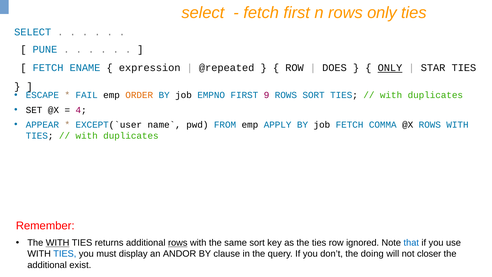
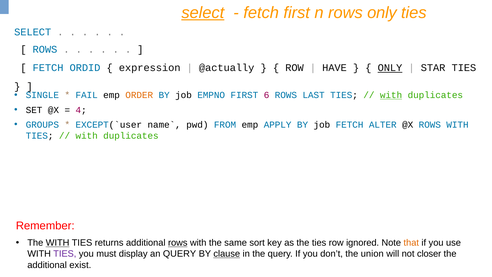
select at (203, 13) underline: none -> present
PUNE at (45, 49): PUNE -> ROWS
ENAME: ENAME -> ORDID
@repeated: @repeated -> @actually
DOES: DOES -> HAVE
ESCAPE: ESCAPE -> SINGLE
9: 9 -> 6
ROWS SORT: SORT -> LAST
with at (391, 95) underline: none -> present
APPEAR: APPEAR -> GROUPS
COMMA: COMMA -> ALTER
that colour: blue -> orange
TIES at (65, 254) colour: blue -> purple
an ANDOR: ANDOR -> QUERY
clause underline: none -> present
doing: doing -> union
